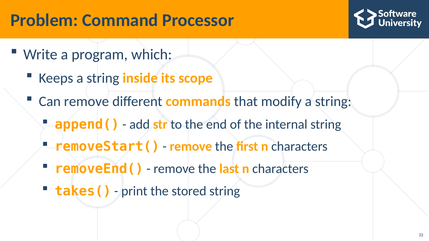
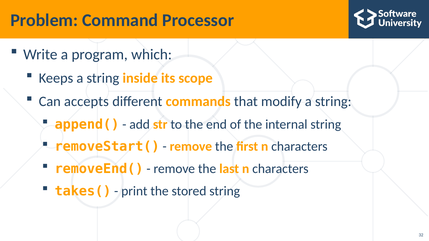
Can remove: remove -> accepts
